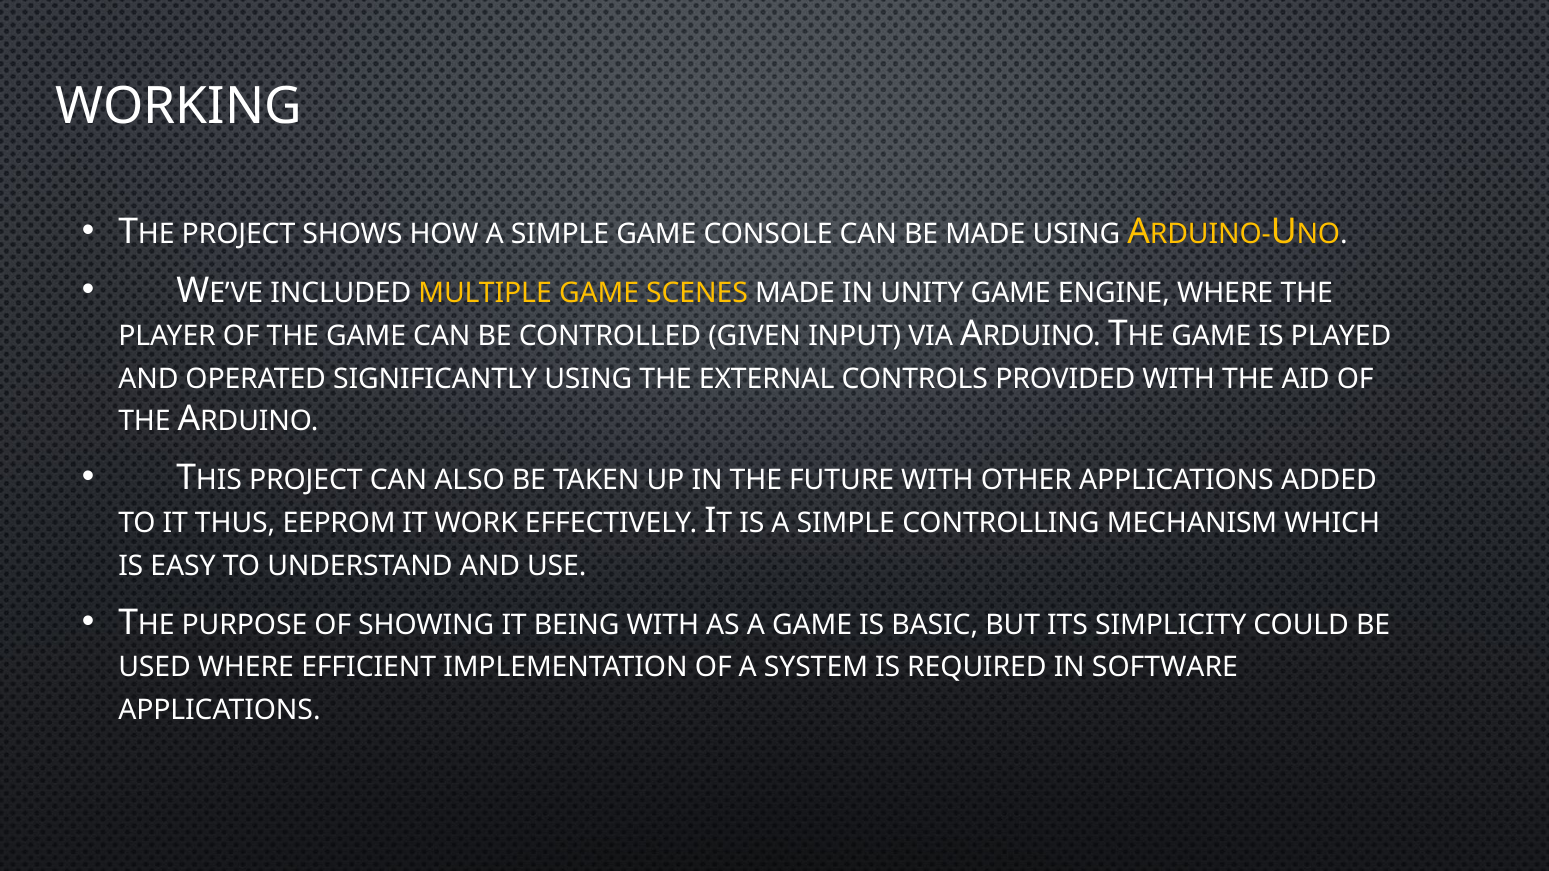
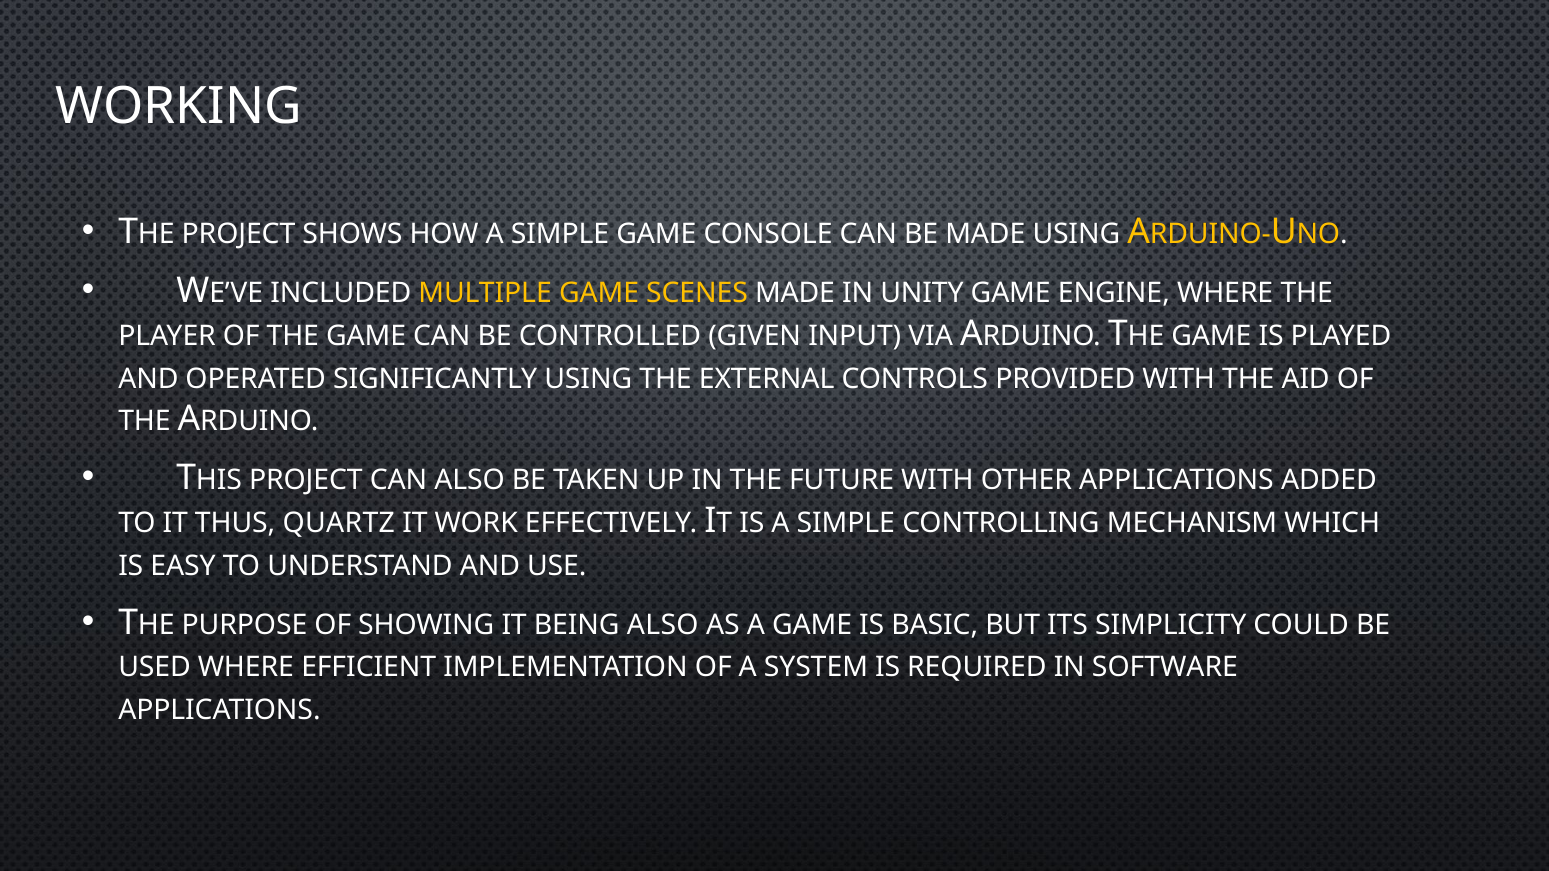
EEPROM: EEPROM -> QUARTZ
BEING WITH: WITH -> ALSO
